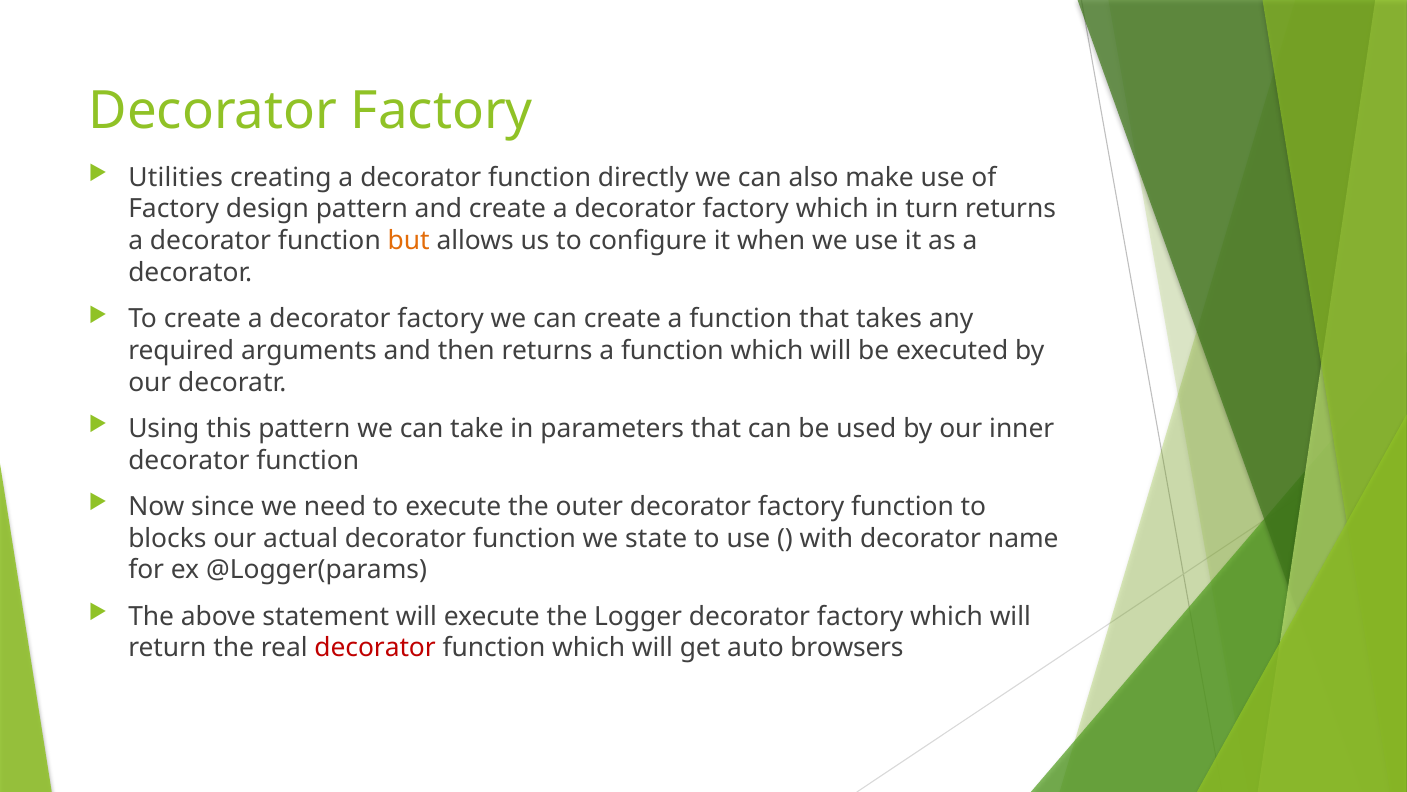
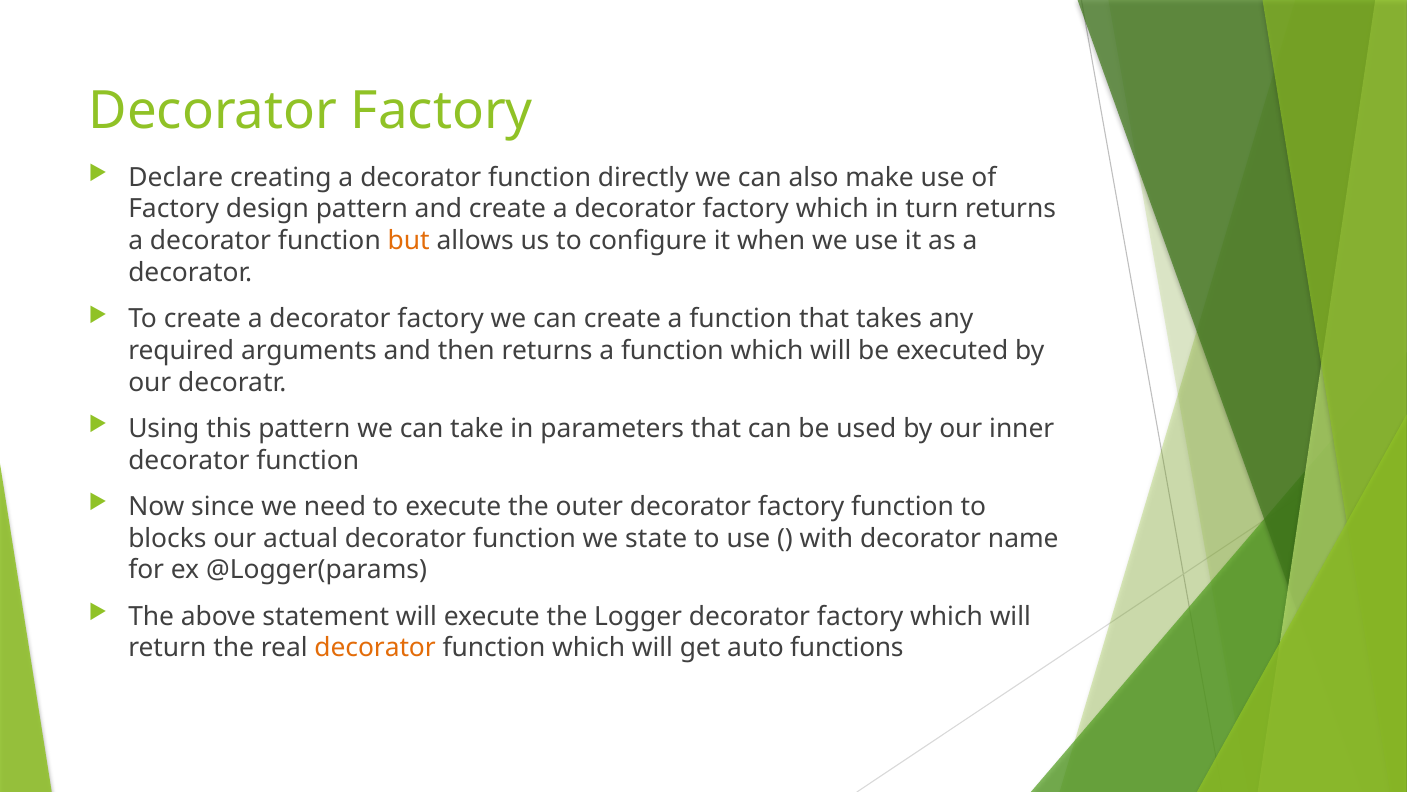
Utilities: Utilities -> Declare
decorator at (375, 648) colour: red -> orange
browsers: browsers -> functions
